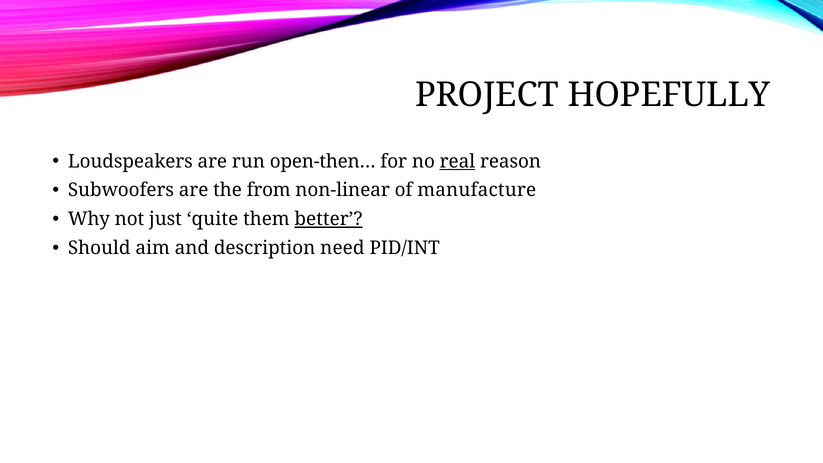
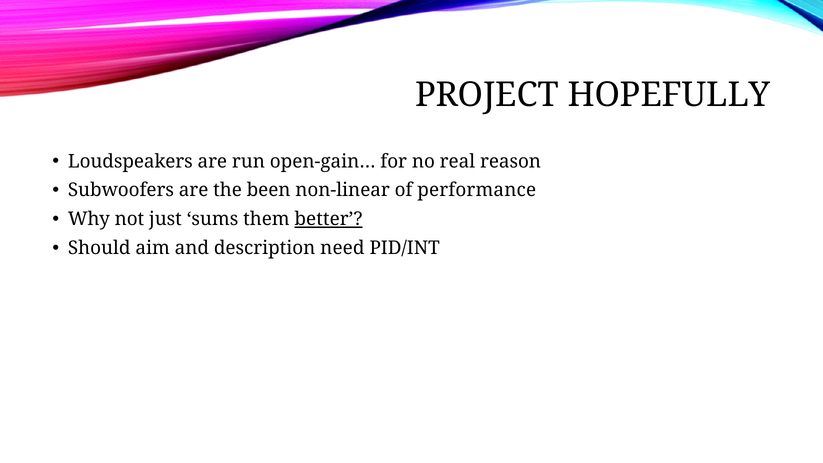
open-then…: open-then… -> open-gain…
real underline: present -> none
from: from -> been
manufacture: manufacture -> performance
quite: quite -> sums
